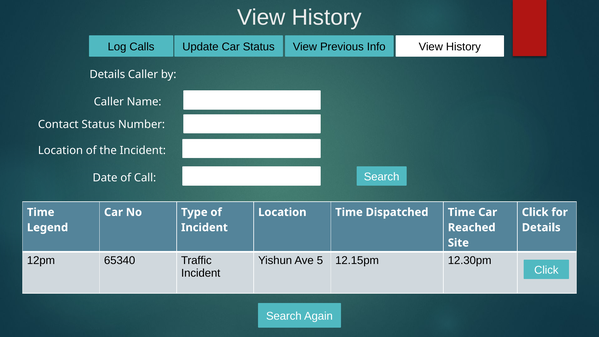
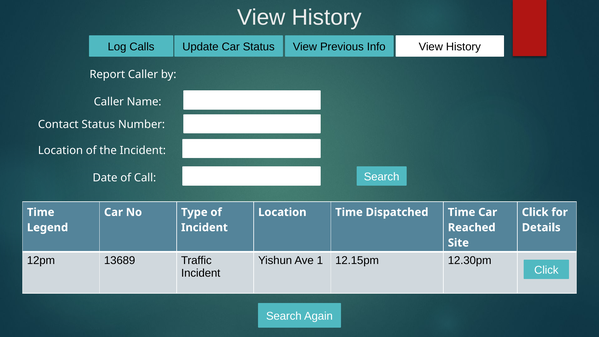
Details at (107, 74): Details -> Report
65340: 65340 -> 13689
5: 5 -> 1
